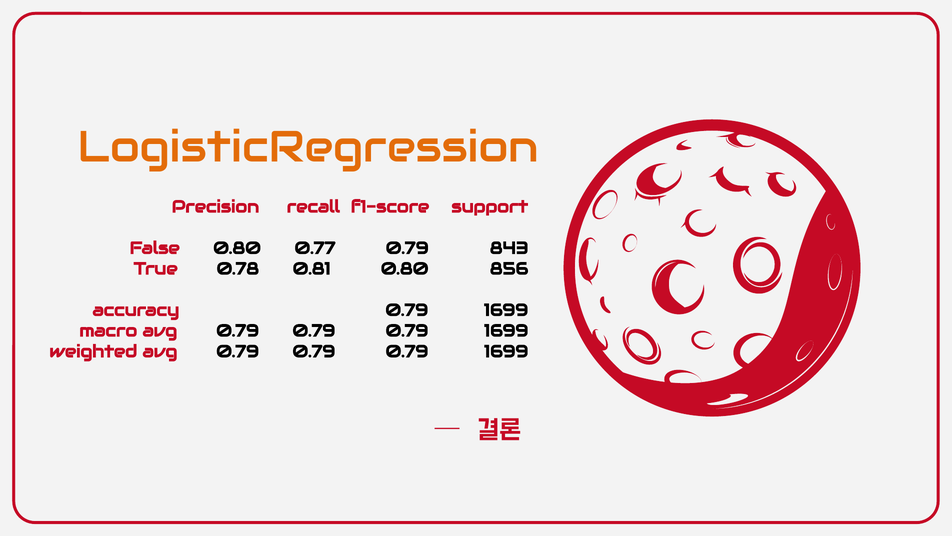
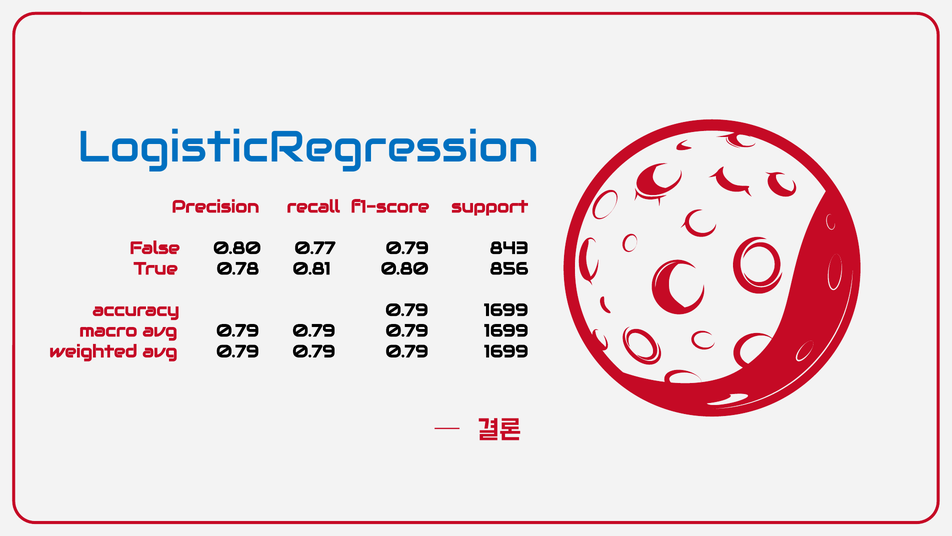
LogisticRegression colour: orange -> blue
